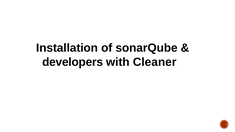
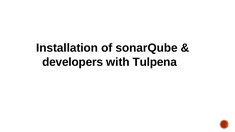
Cleaner: Cleaner -> Tulpena
